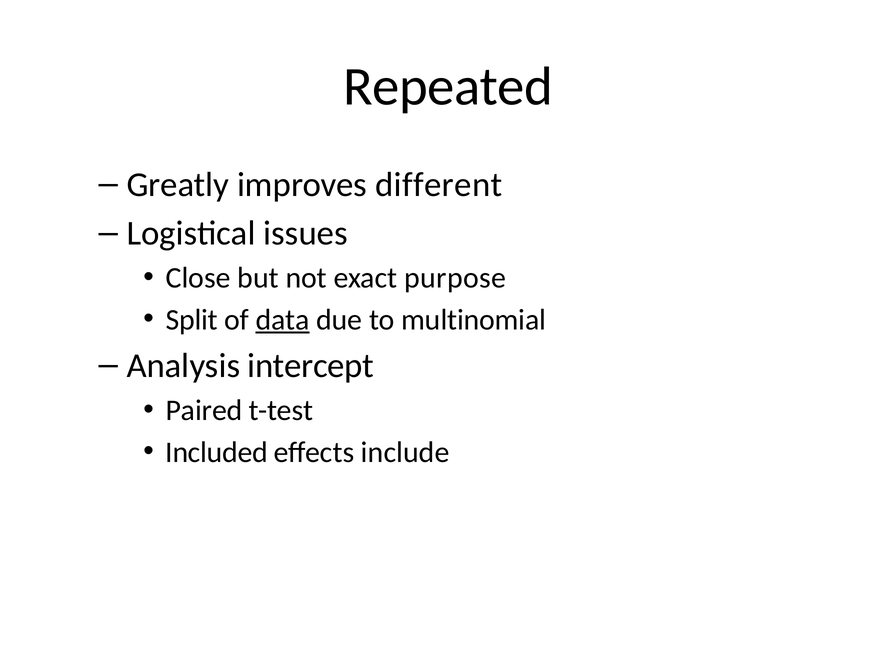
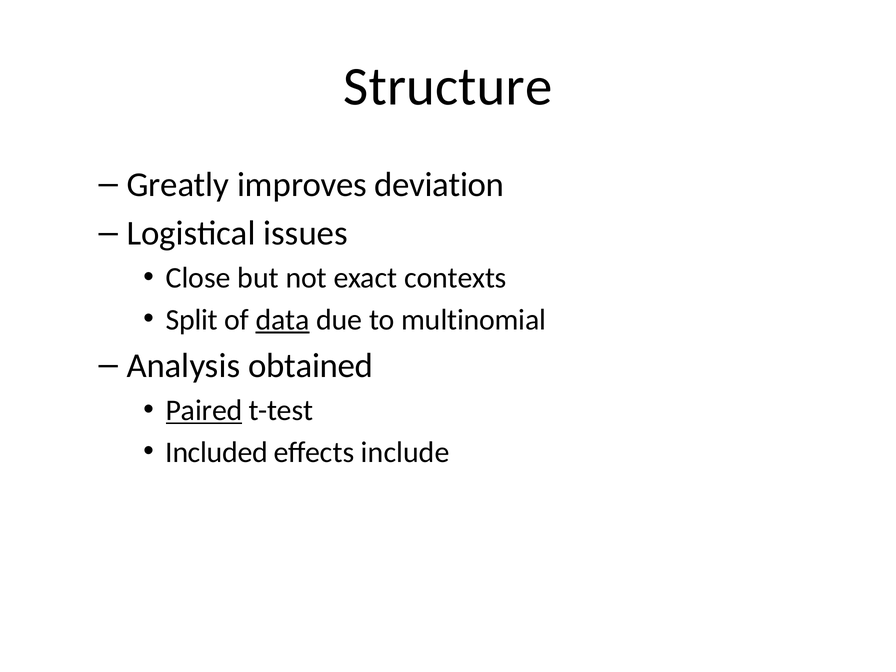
Repeated: Repeated -> Structure
different: different -> deviation
purpose: purpose -> contexts
intercept: intercept -> obtained
Paired underline: none -> present
